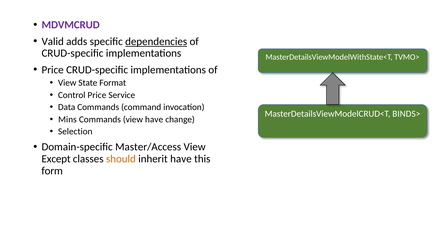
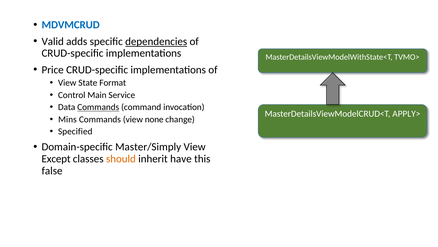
MDVMCRUD colour: purple -> blue
Control Price: Price -> Main
Commands at (98, 107) underline: none -> present
BINDS>: BINDS> -> APPLY>
view have: have -> none
Selection: Selection -> Specified
Master/Access: Master/Access -> Master/Simply
form: form -> false
